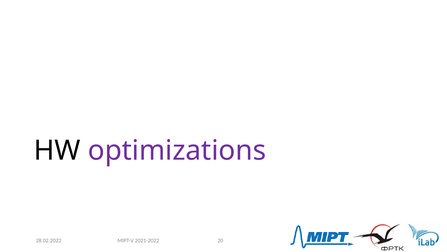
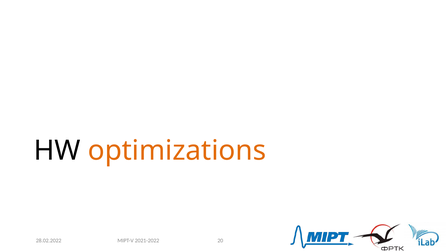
optimizations colour: purple -> orange
